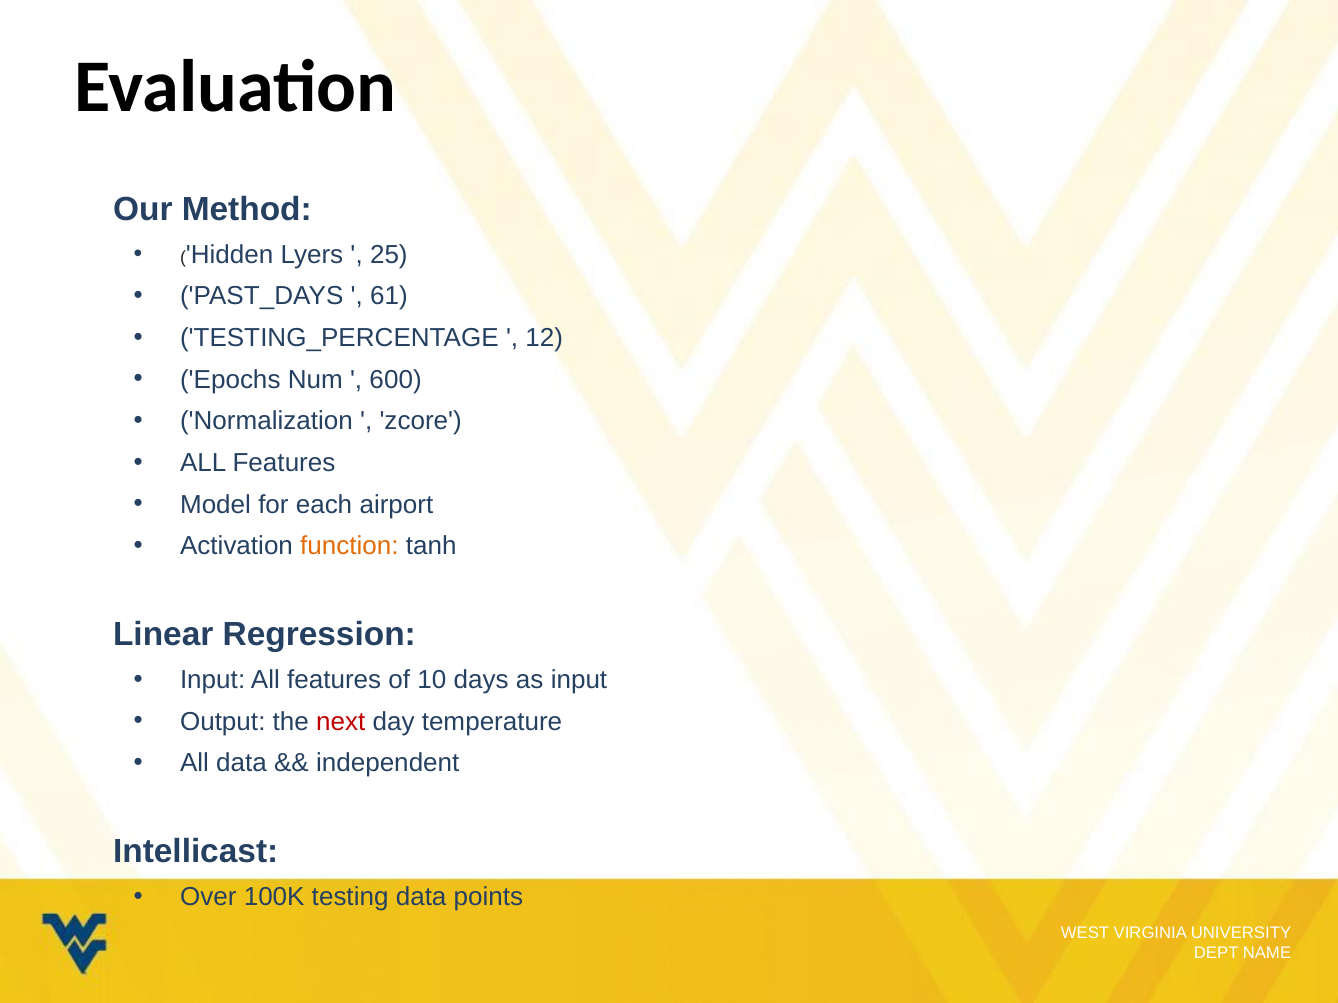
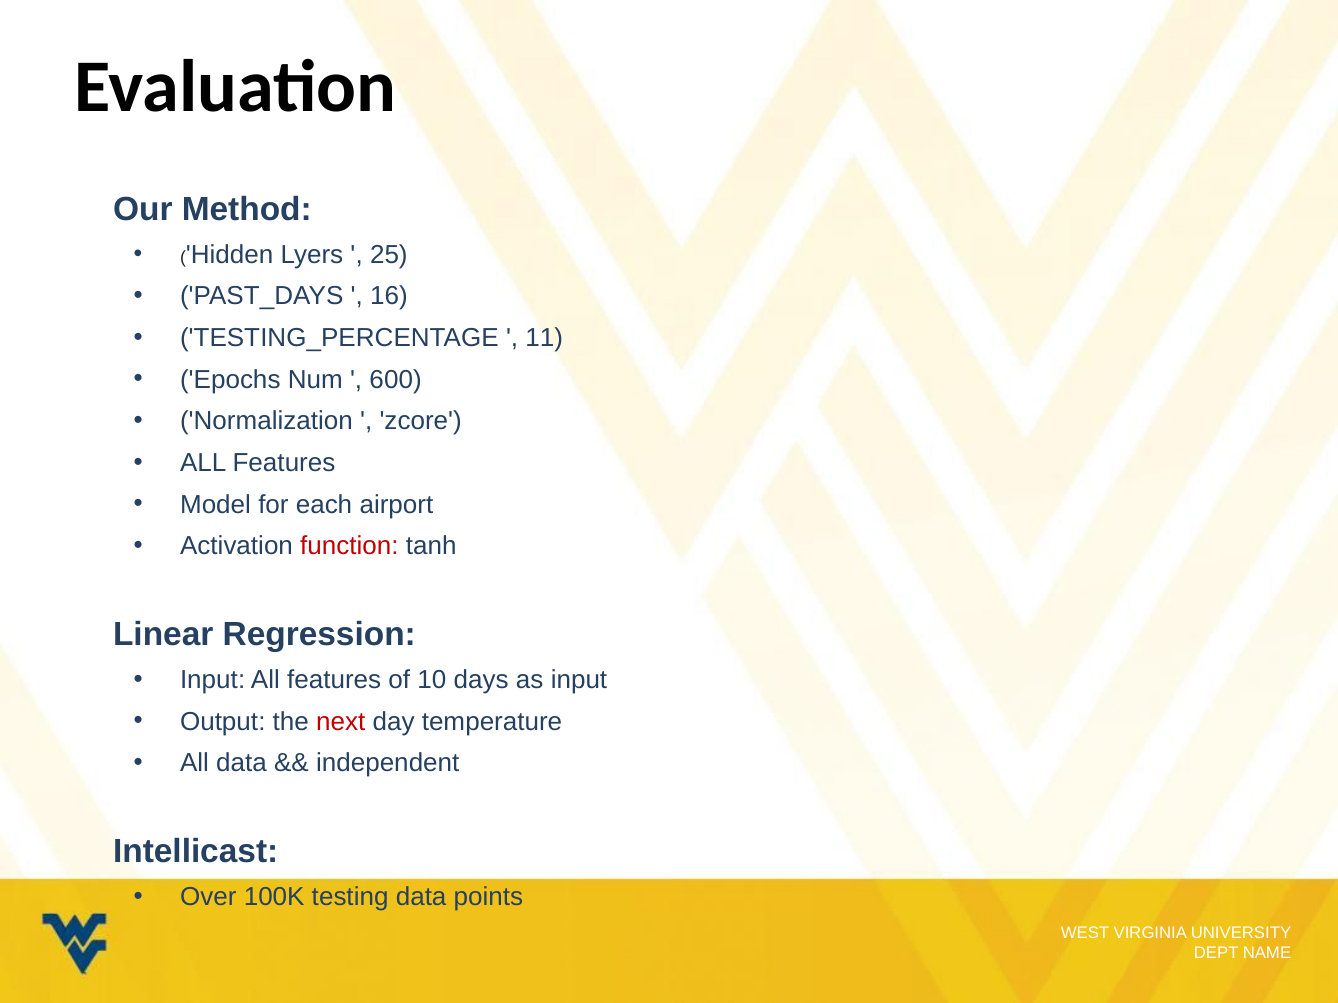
61: 61 -> 16
12: 12 -> 11
function colour: orange -> red
